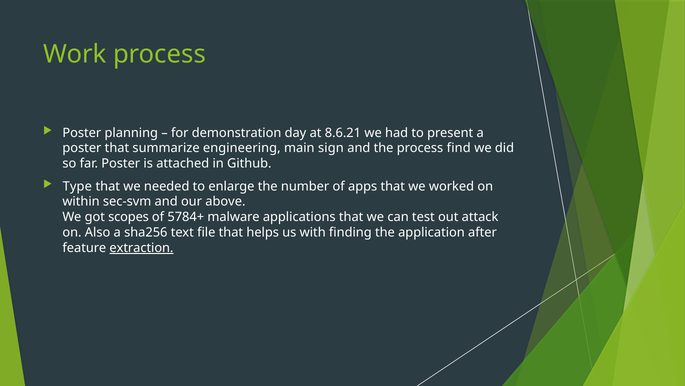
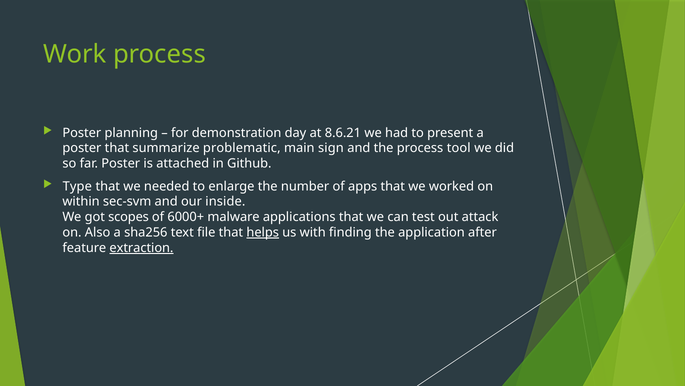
engineering: engineering -> problematic
find: find -> tool
above: above -> inside
5784+: 5784+ -> 6000+
helps underline: none -> present
